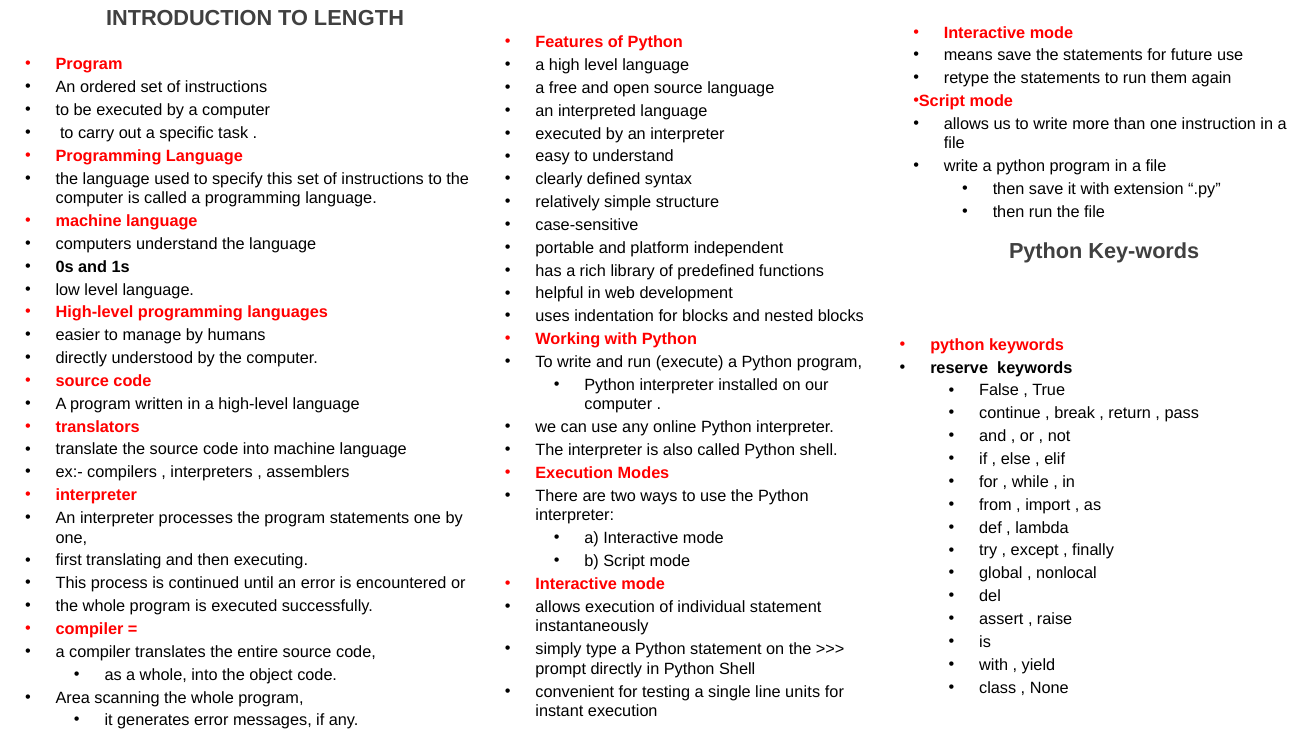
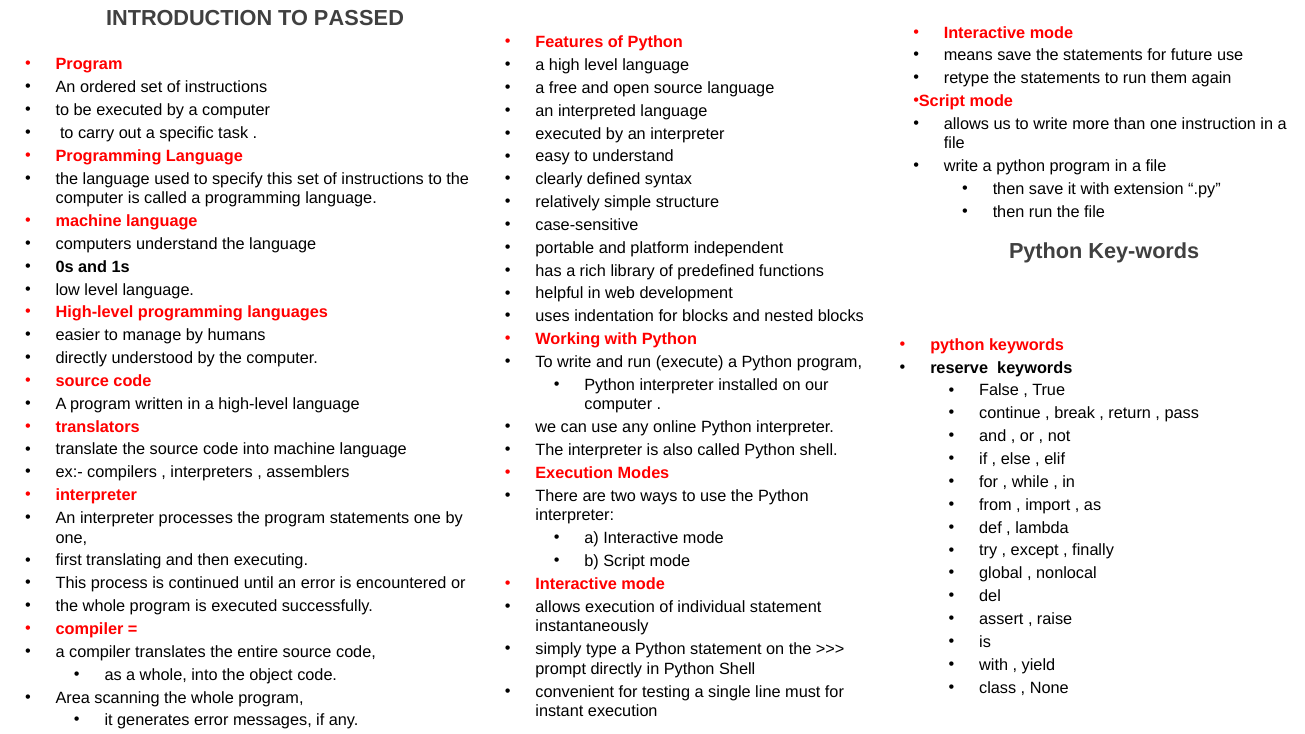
LENGTH: LENGTH -> PASSED
units: units -> must
